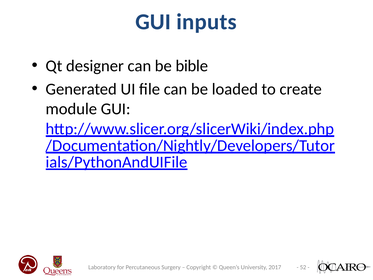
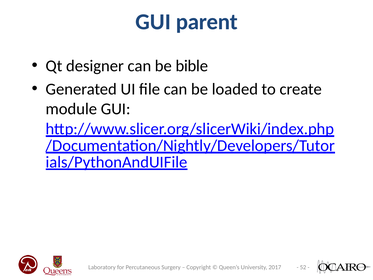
inputs: inputs -> parent
